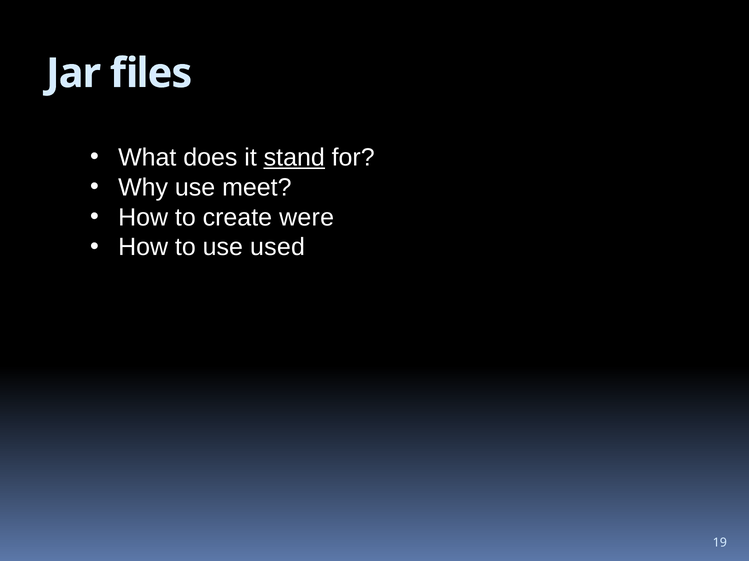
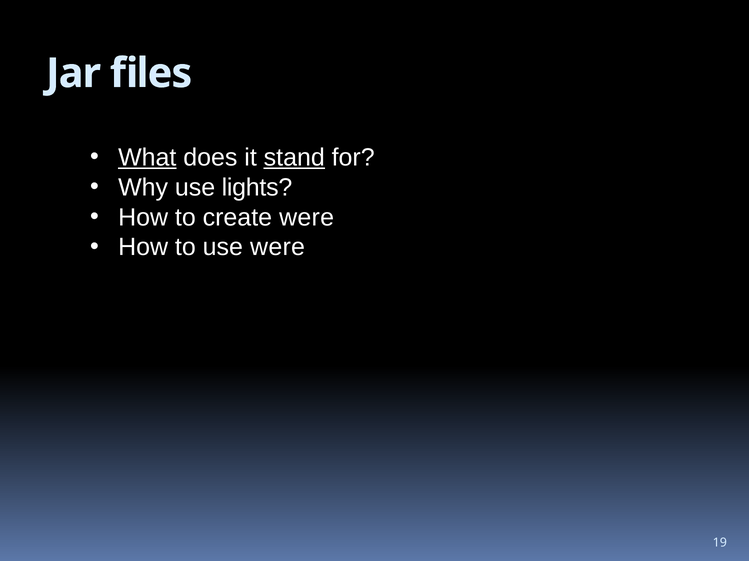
What underline: none -> present
meet: meet -> lights
use used: used -> were
